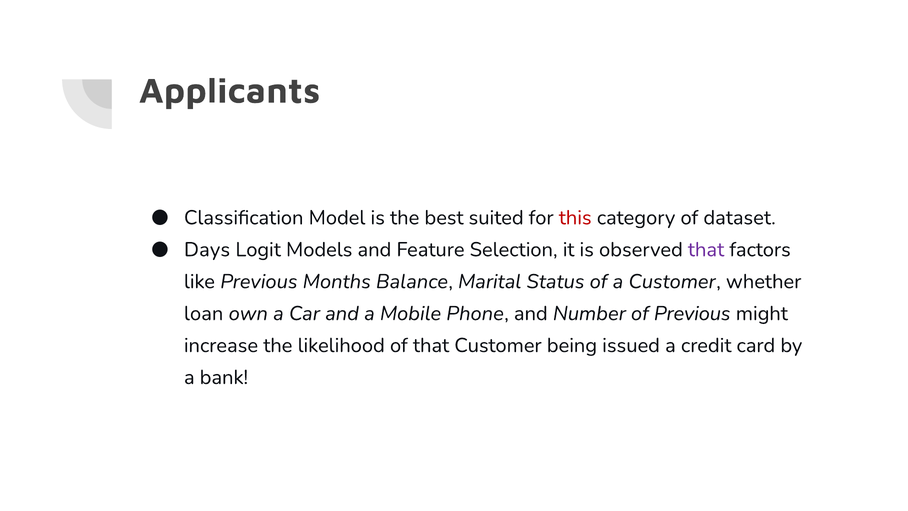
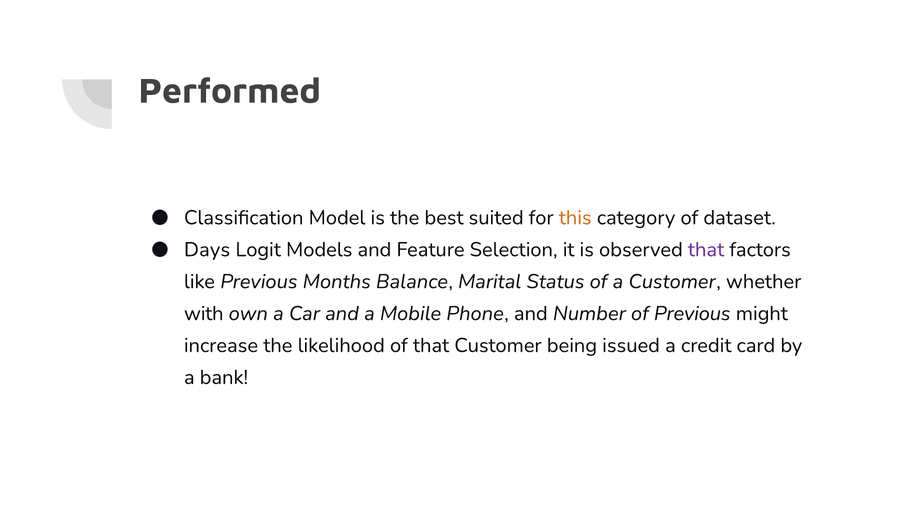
Applicants: Applicants -> Performed
this colour: red -> orange
loan: loan -> with
